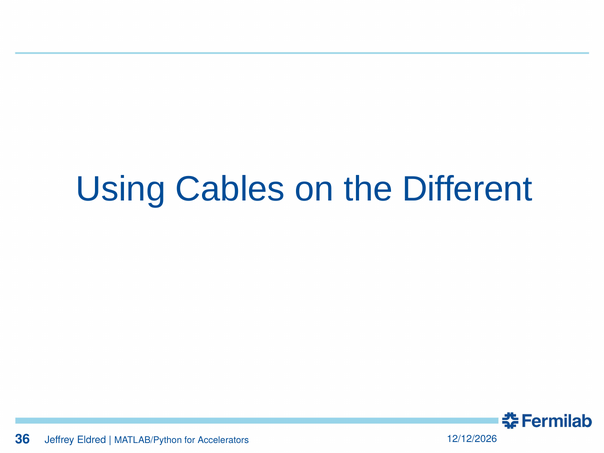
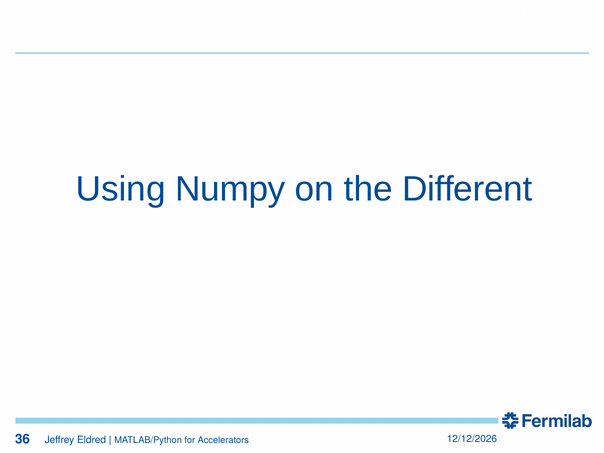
Cables: Cables -> Numpy
